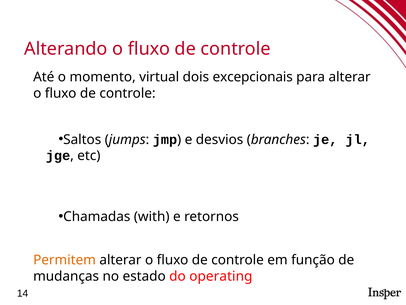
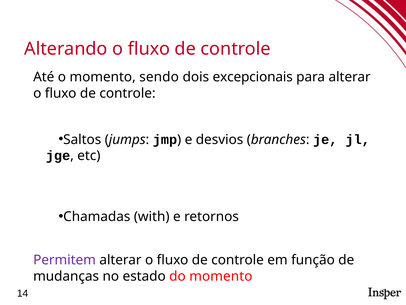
virtual: virtual -> sendo
Permitem colour: orange -> purple
do operating: operating -> momento
